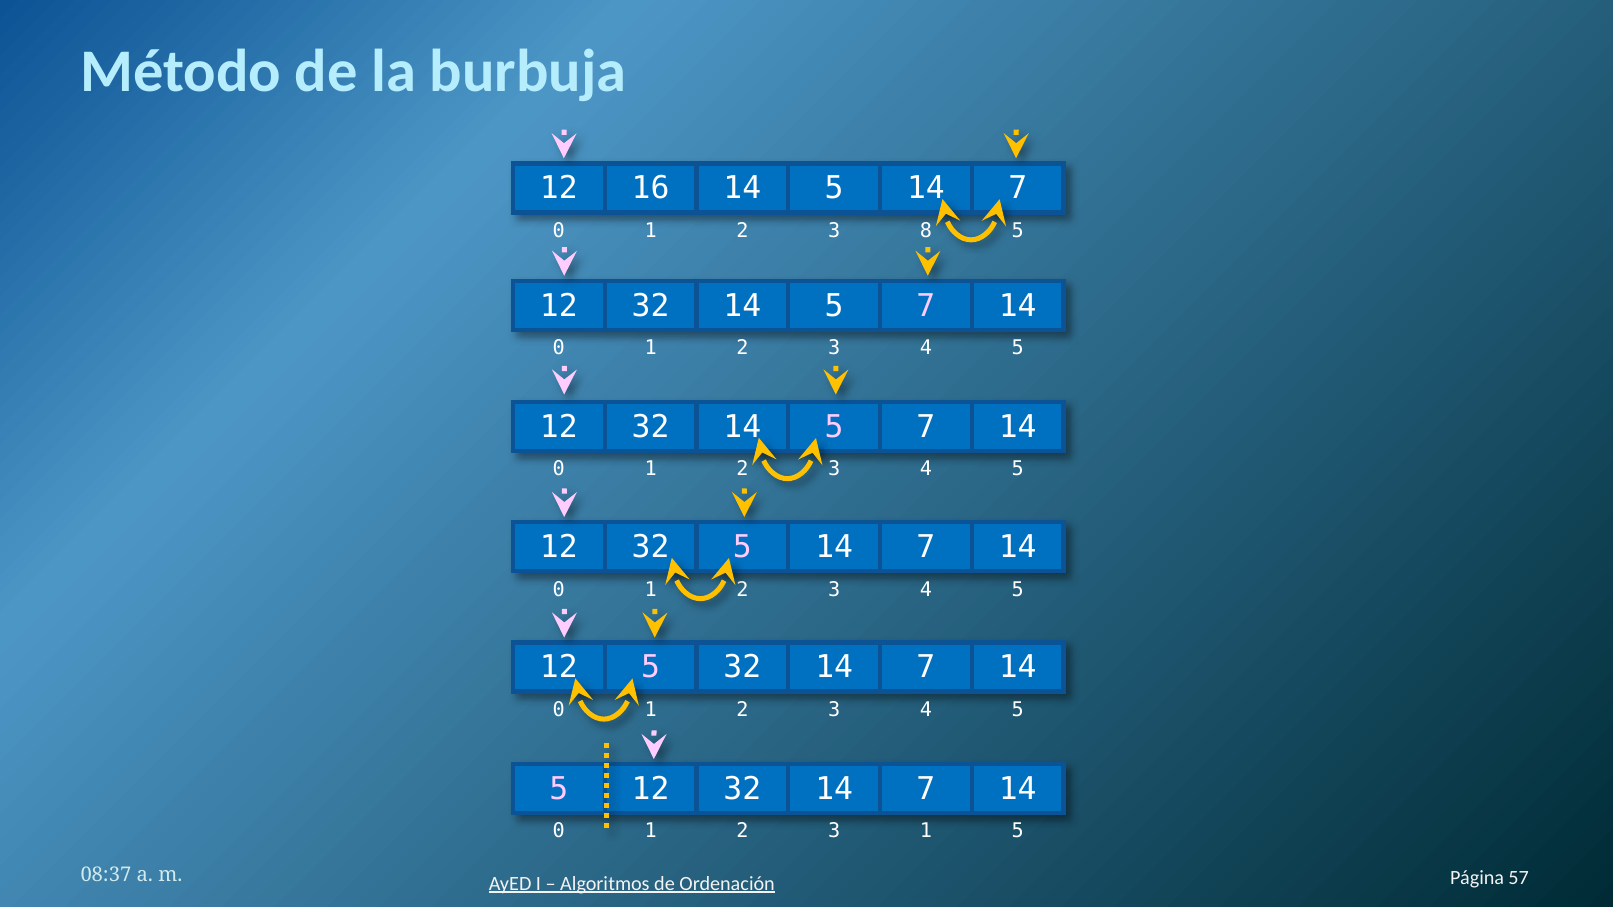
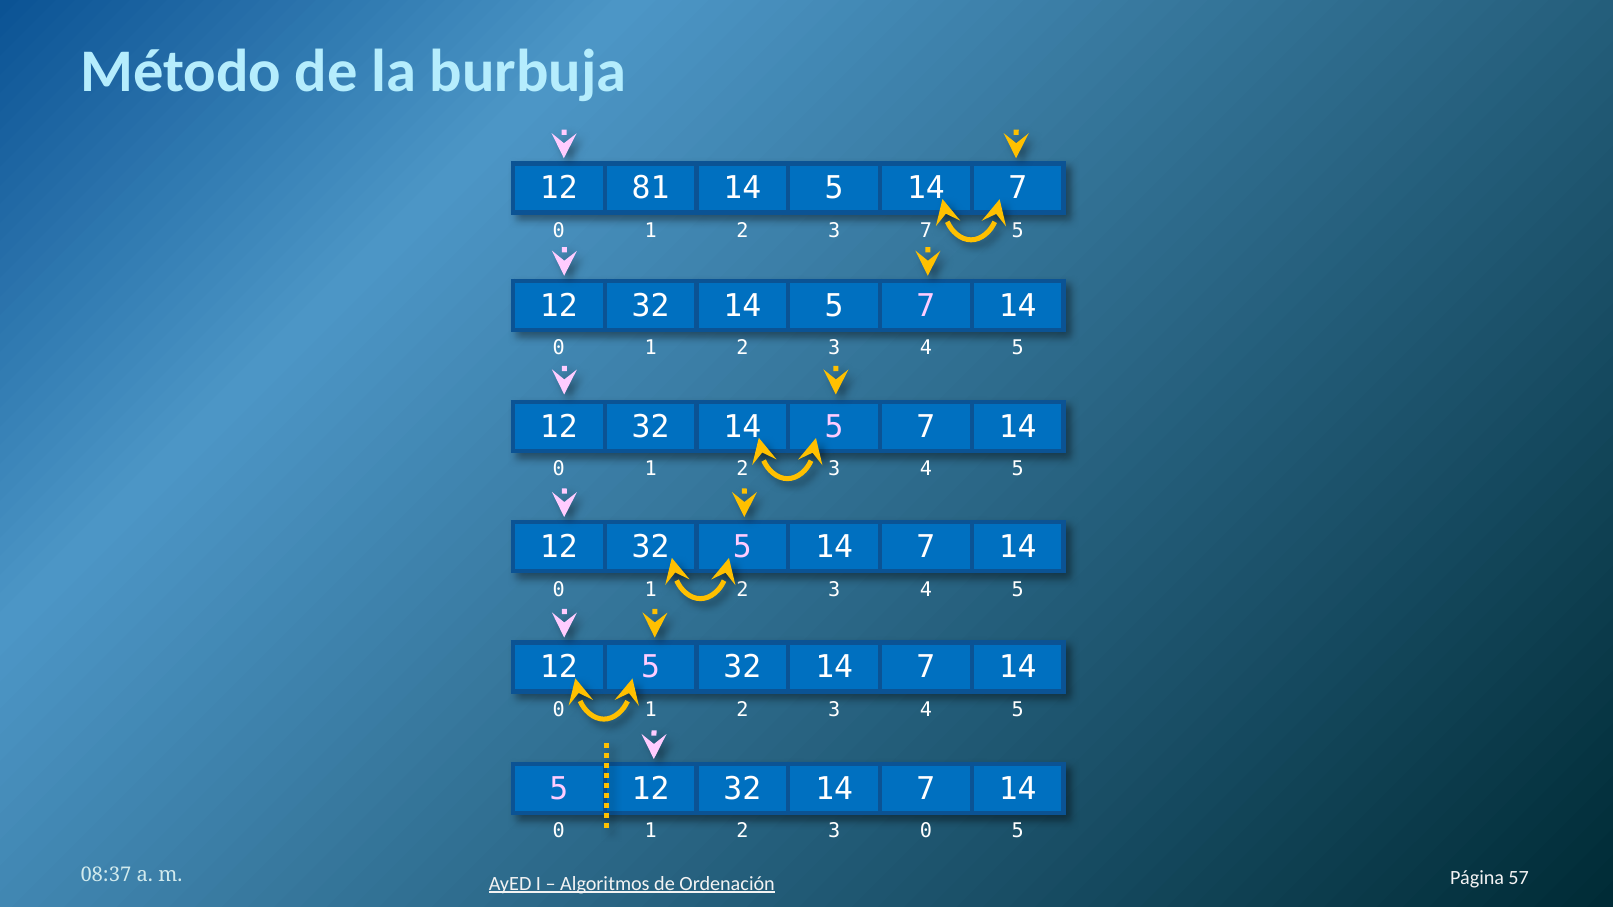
16: 16 -> 81
3 8: 8 -> 7
3 1: 1 -> 0
